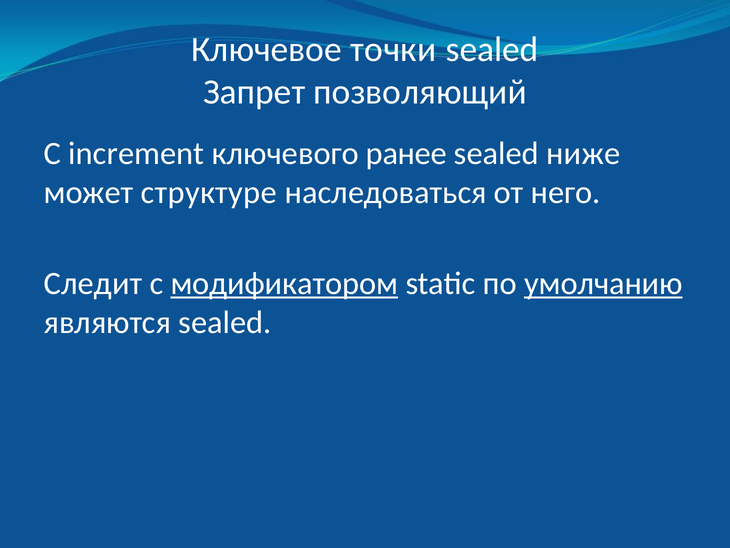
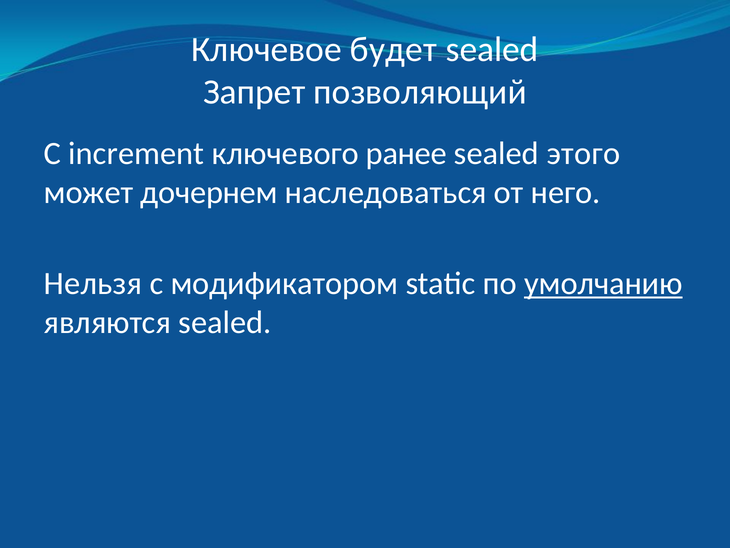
точки: точки -> будет
ниже: ниже -> этого
структуре: структуре -> дочернем
Следит: Следит -> Нельзя
модификатором underline: present -> none
